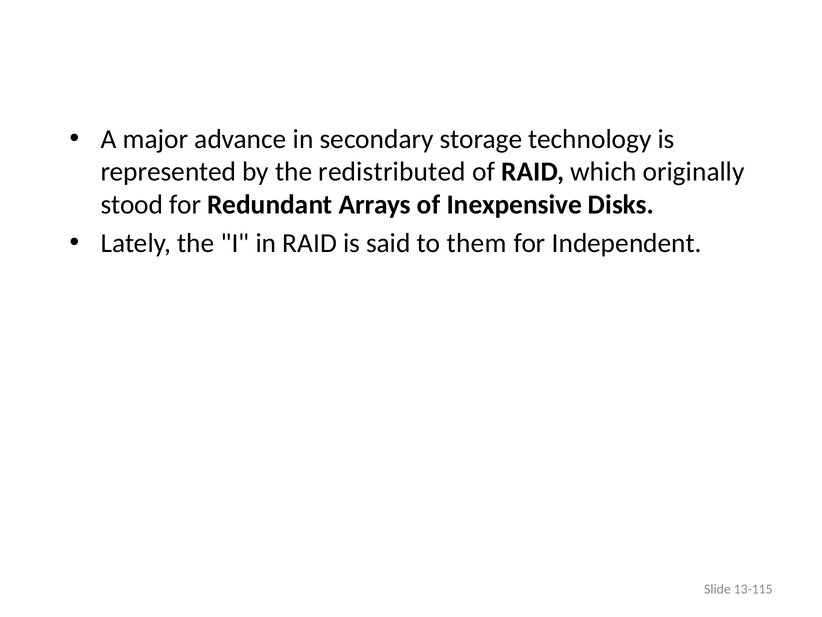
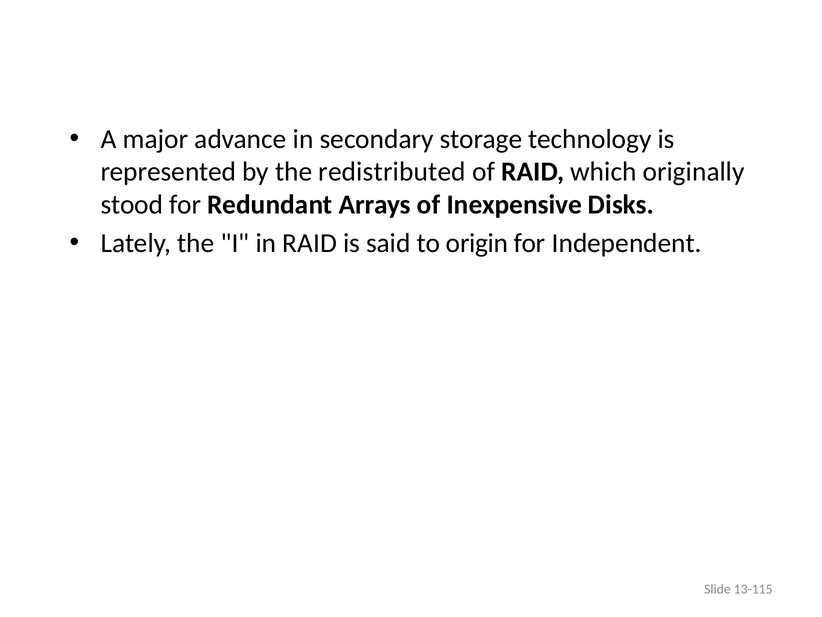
them: them -> origin
